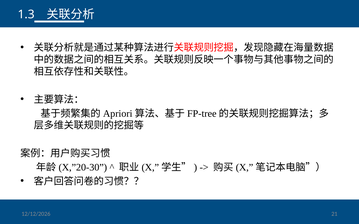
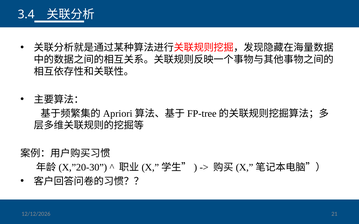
1.3: 1.3 -> 3.4
